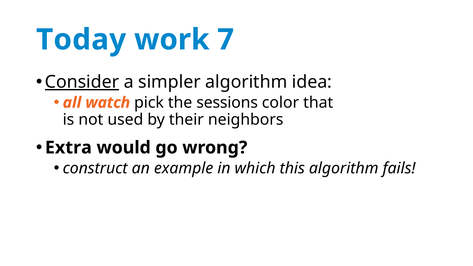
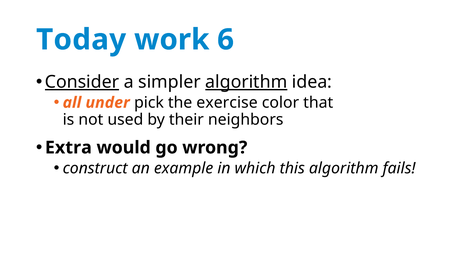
7: 7 -> 6
algorithm at (246, 82) underline: none -> present
watch: watch -> under
sessions: sessions -> exercise
